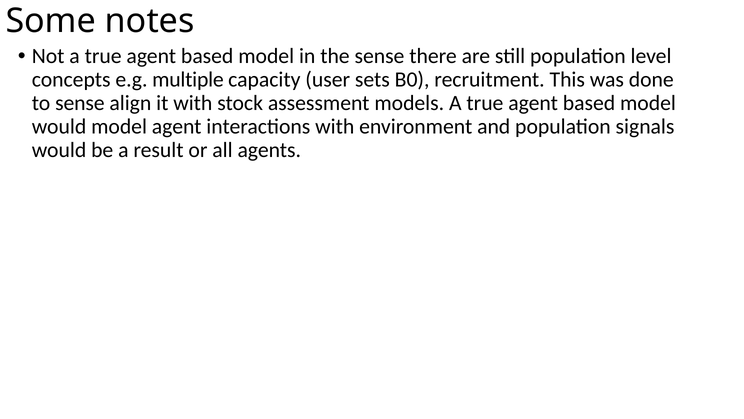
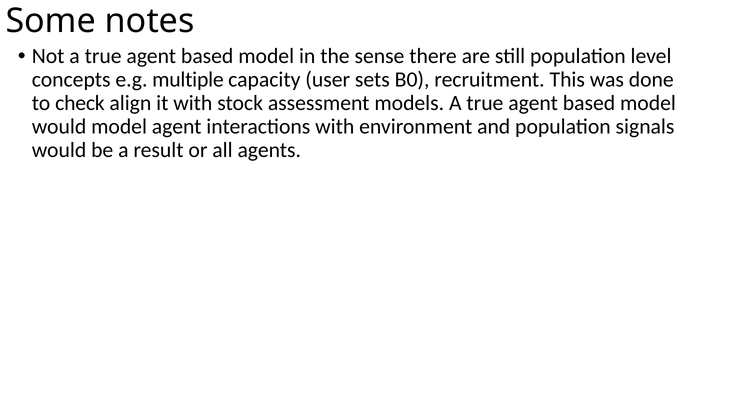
to sense: sense -> check
